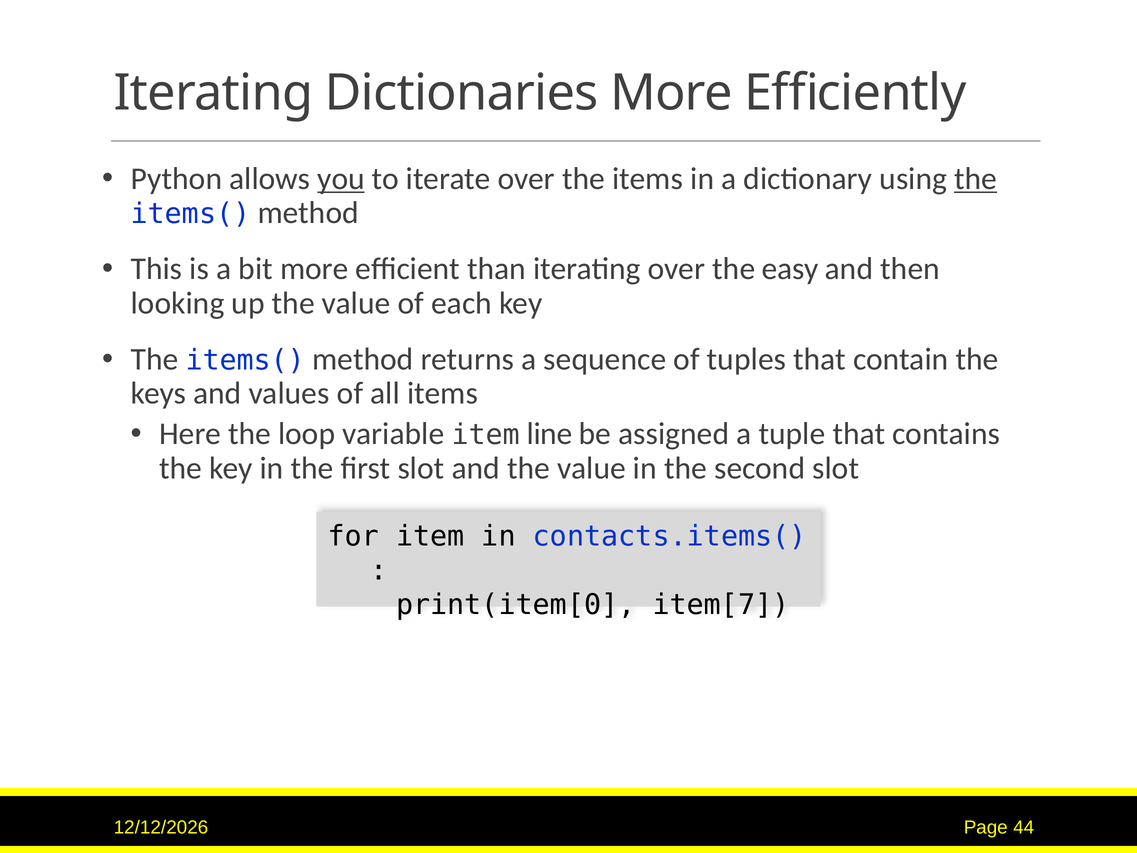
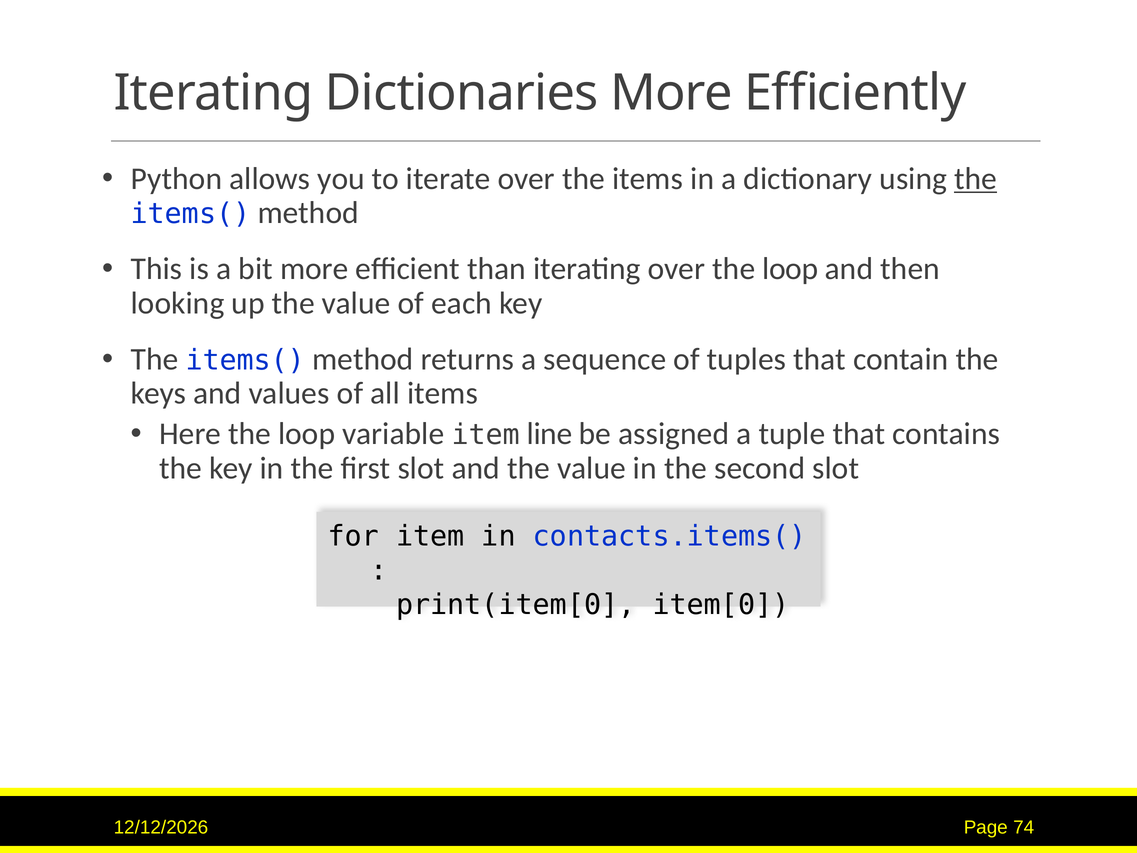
you underline: present -> none
over the easy: easy -> loop
item[7: item[7 -> item[0
44: 44 -> 74
